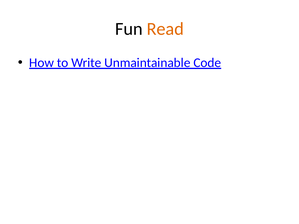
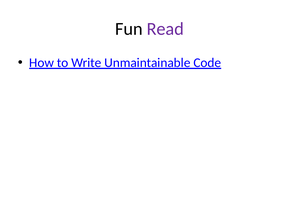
Read colour: orange -> purple
